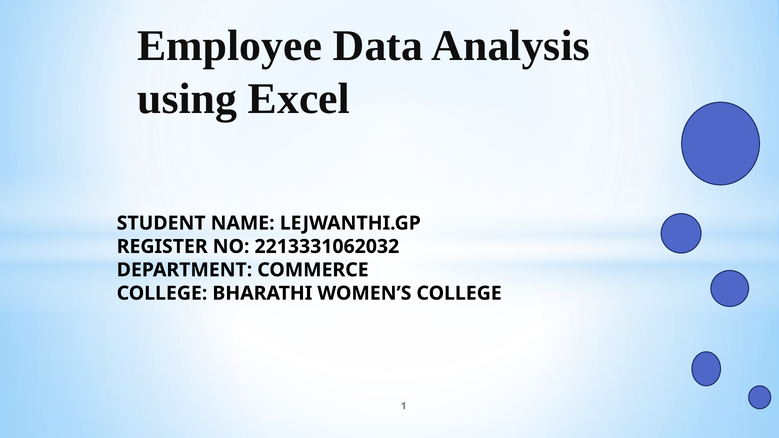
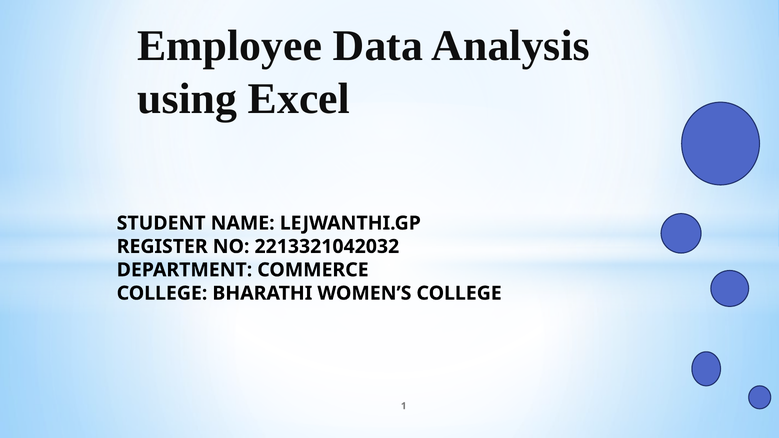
2213331062032: 2213331062032 -> 2213321042032
